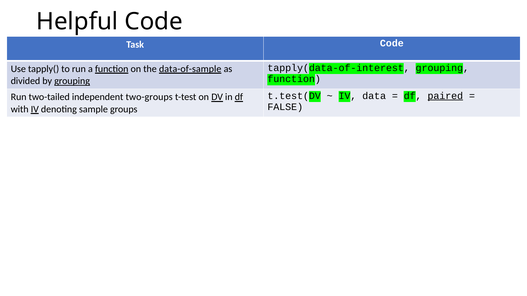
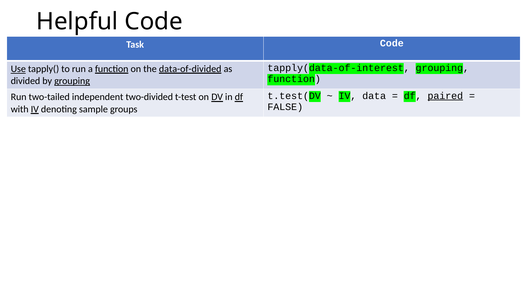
Use underline: none -> present
data-of-sample: data-of-sample -> data-of-divided
two-groups: two-groups -> two-divided
